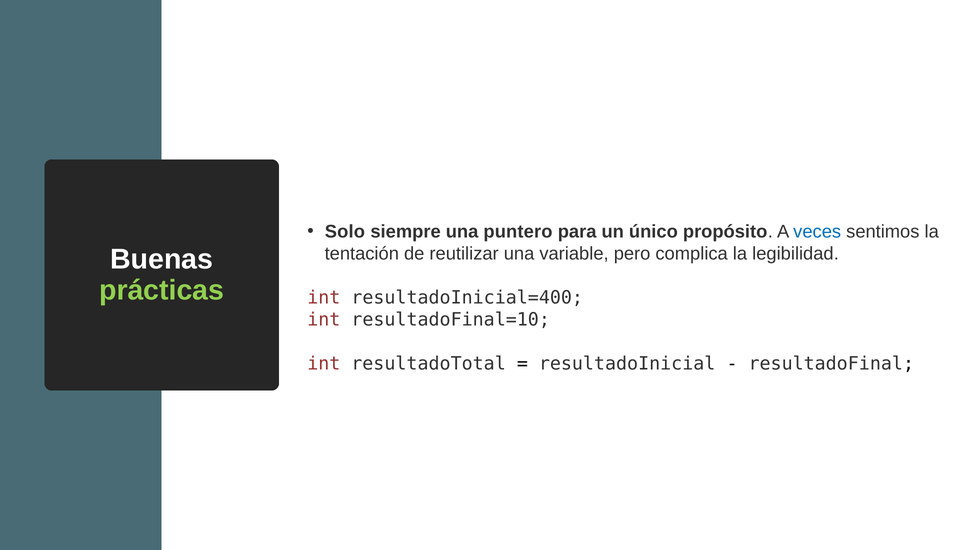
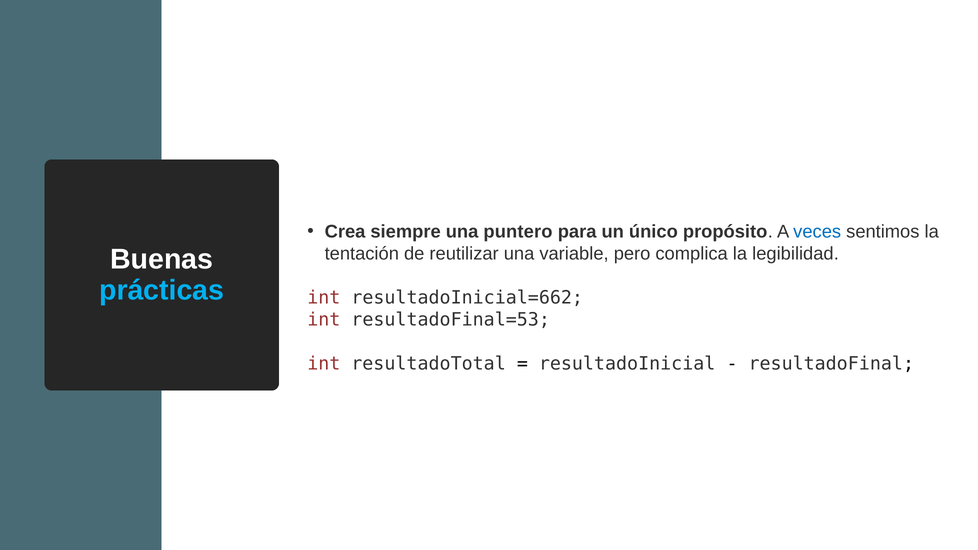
Solo: Solo -> Crea
prácticas colour: light green -> light blue
resultadoInicial=400: resultadoInicial=400 -> resultadoInicial=662
resultadoFinal=10: resultadoFinal=10 -> resultadoFinal=53
